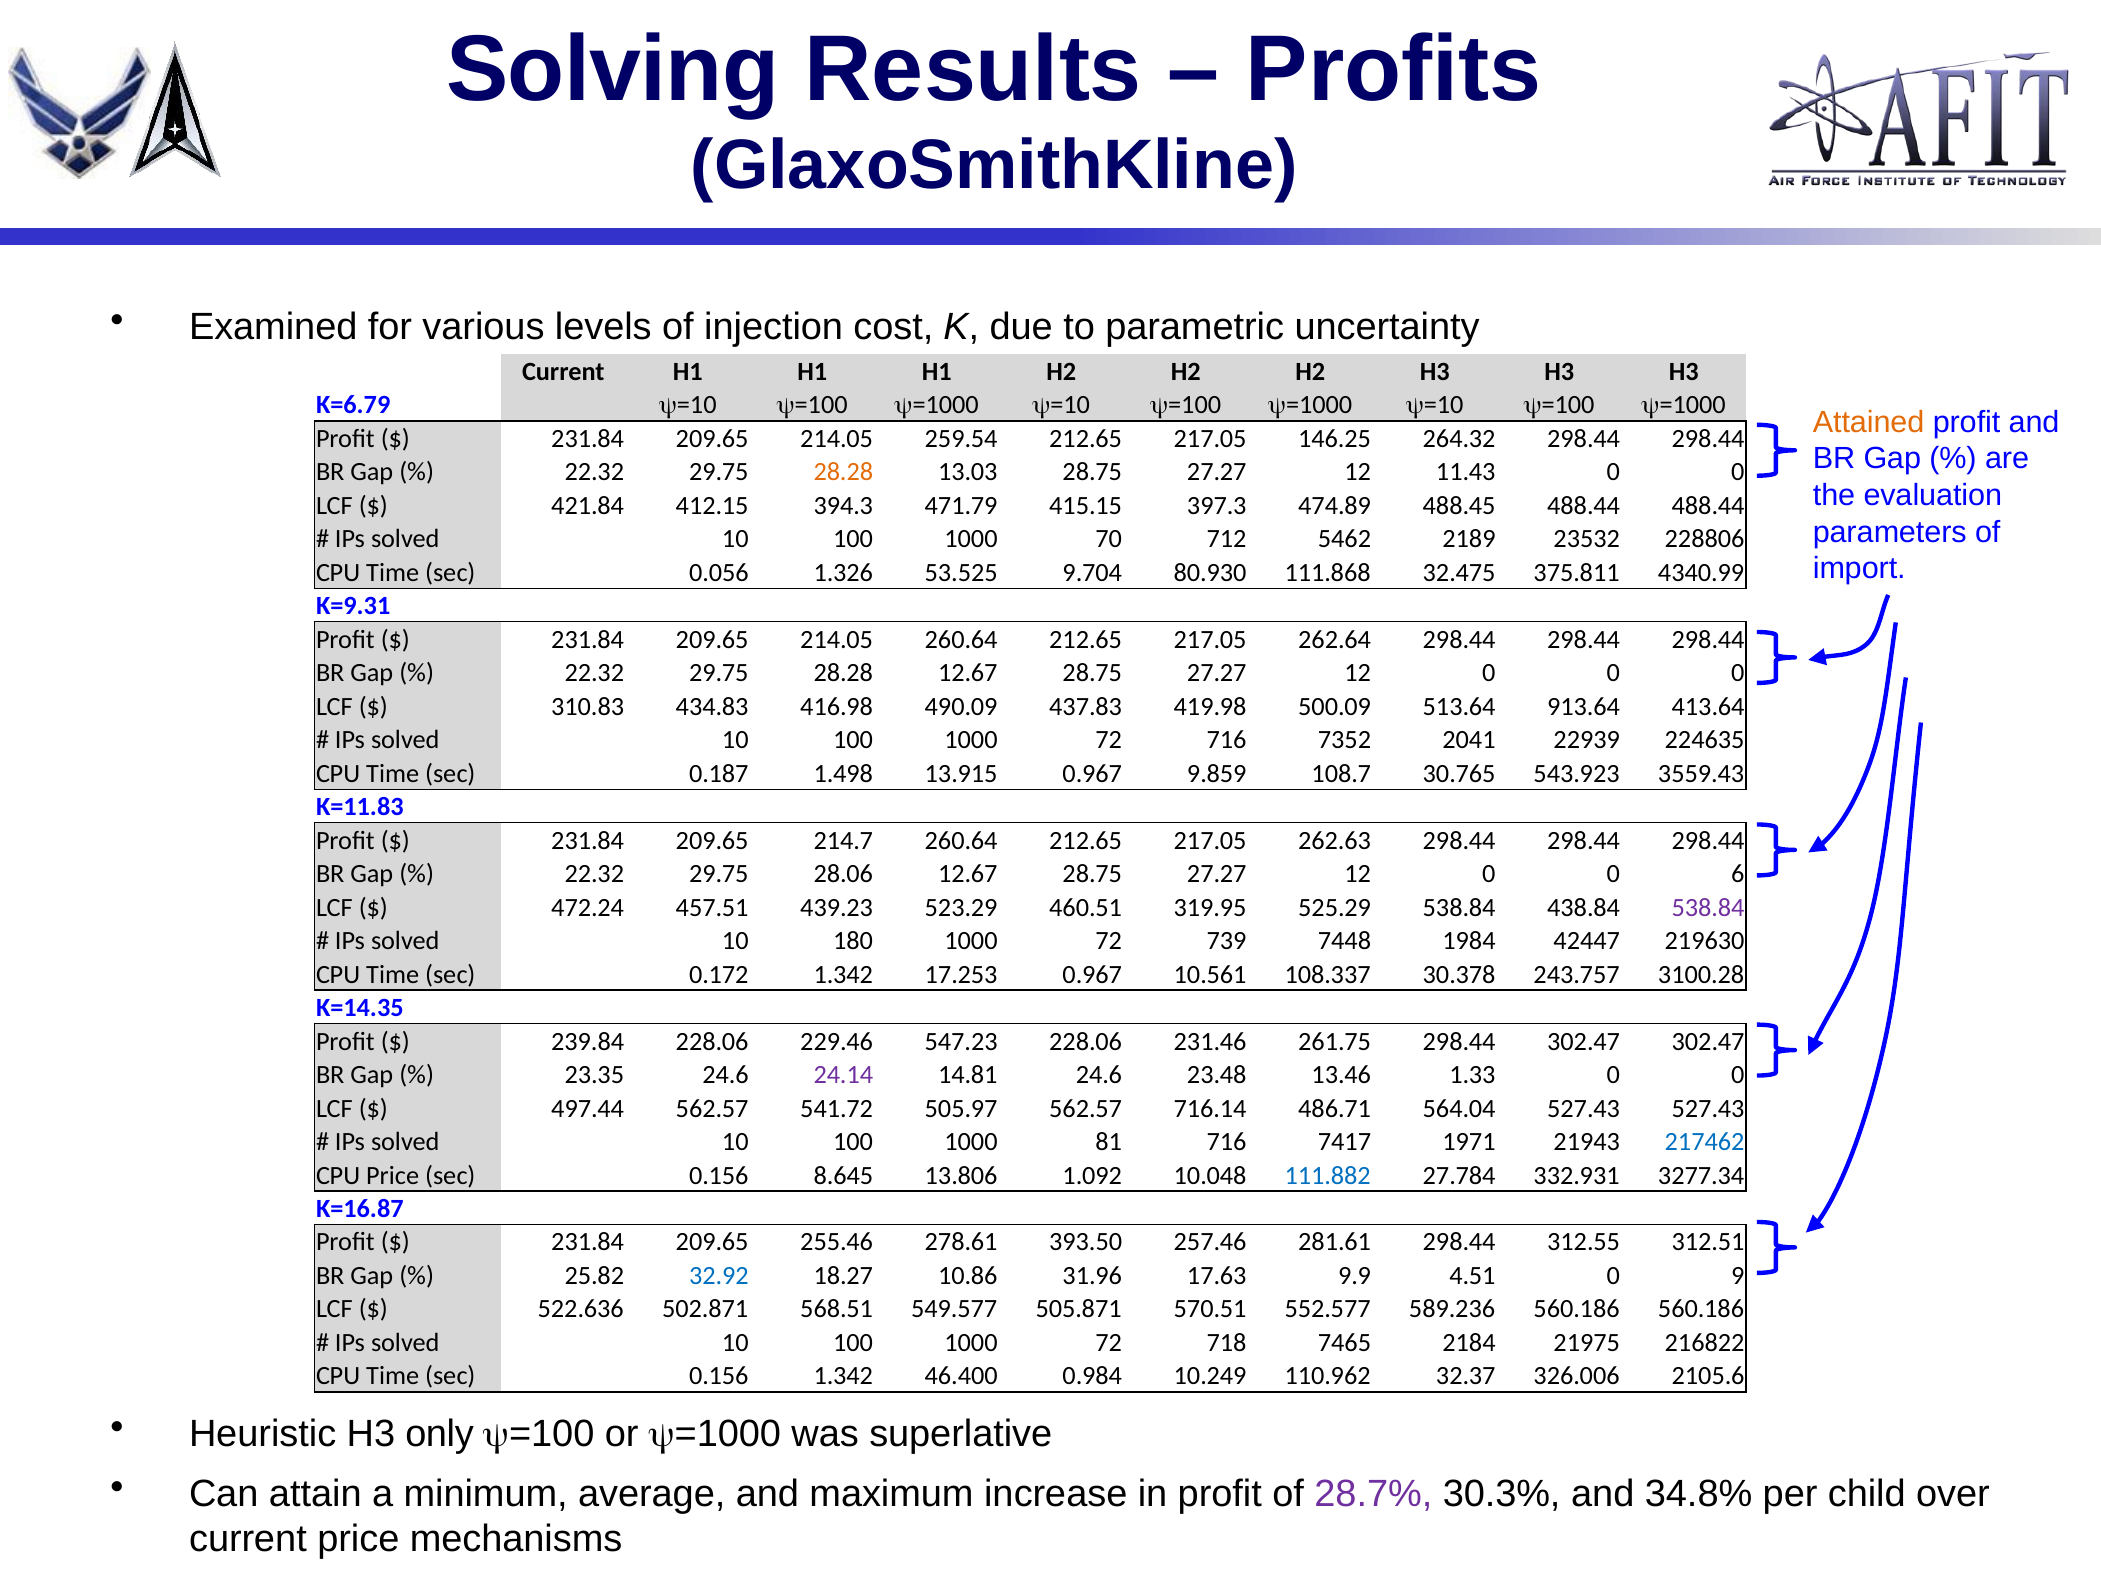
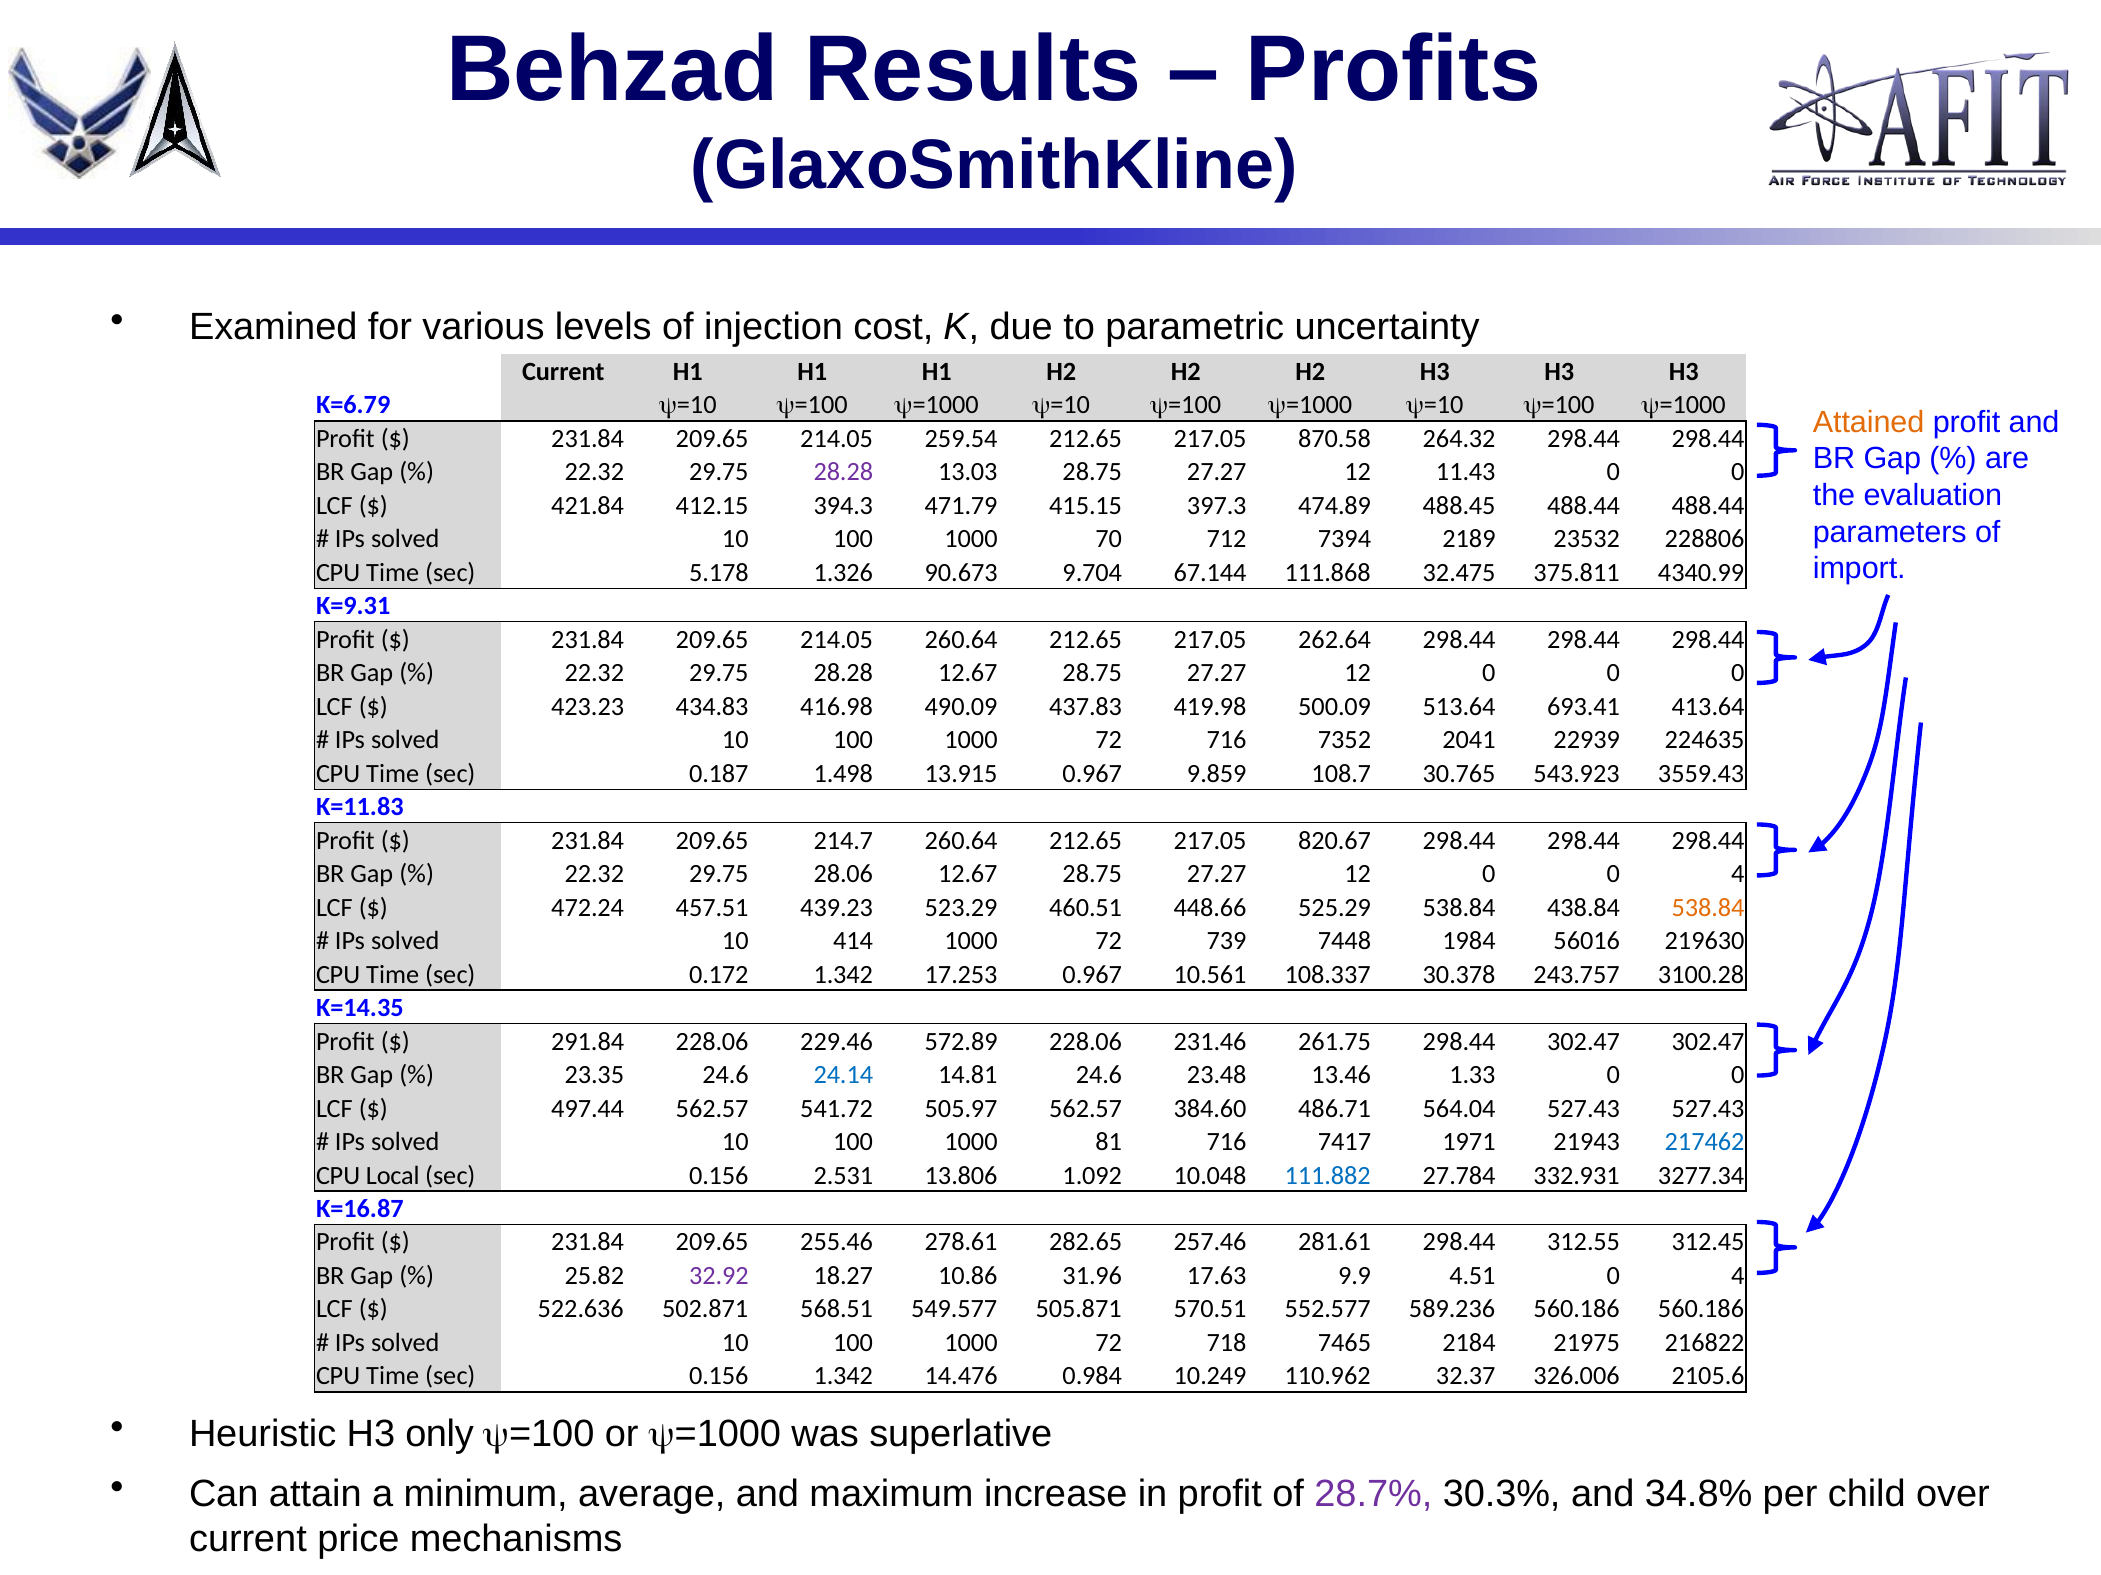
Solving: Solving -> Behzad
146.25: 146.25 -> 870.58
28.28 at (843, 472) colour: orange -> purple
5462: 5462 -> 7394
0.056: 0.056 -> 5.178
53.525: 53.525 -> 90.673
80.930: 80.930 -> 67.144
310.83: 310.83 -> 423.23
913.64: 913.64 -> 693.41
262.63: 262.63 -> 820.67
0 0 6: 6 -> 4
319.95: 319.95 -> 448.66
538.84 at (1708, 908) colour: purple -> orange
180: 180 -> 414
42447: 42447 -> 56016
239.84: 239.84 -> 291.84
547.23: 547.23 -> 572.89
24.14 colour: purple -> blue
716.14: 716.14 -> 384.60
CPU Price: Price -> Local
8.645: 8.645 -> 2.531
393.50: 393.50 -> 282.65
312.51: 312.51 -> 312.45
32.92 colour: blue -> purple
4.51 0 9: 9 -> 4
46.400: 46.400 -> 14.476
